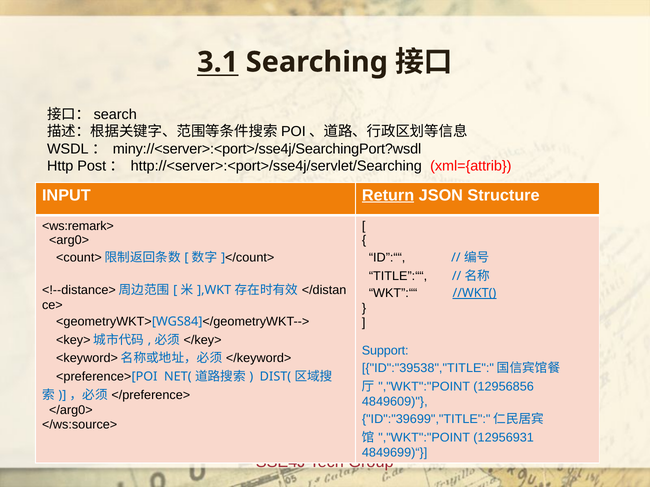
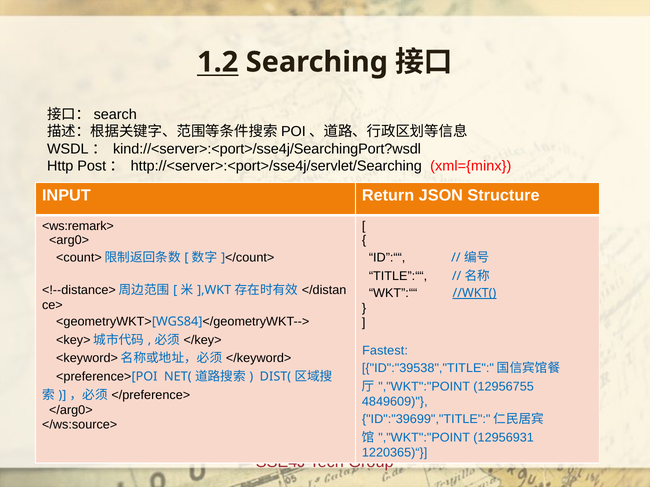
3.1: 3.1 -> 1.2
miny://<server>:<port>/sse4j/SearchingPort?wsdl: miny://<server>:<port>/sse4j/SearchingPort?wsdl -> kind://<server>:<port>/sse4j/SearchingPort?wsdl
xml={attrib: xml={attrib -> xml={minx
Return underline: present -> none
Support: Support -> Fastest
12956856: 12956856 -> 12956755
4849699)“: 4849699)“ -> 1220365)“
